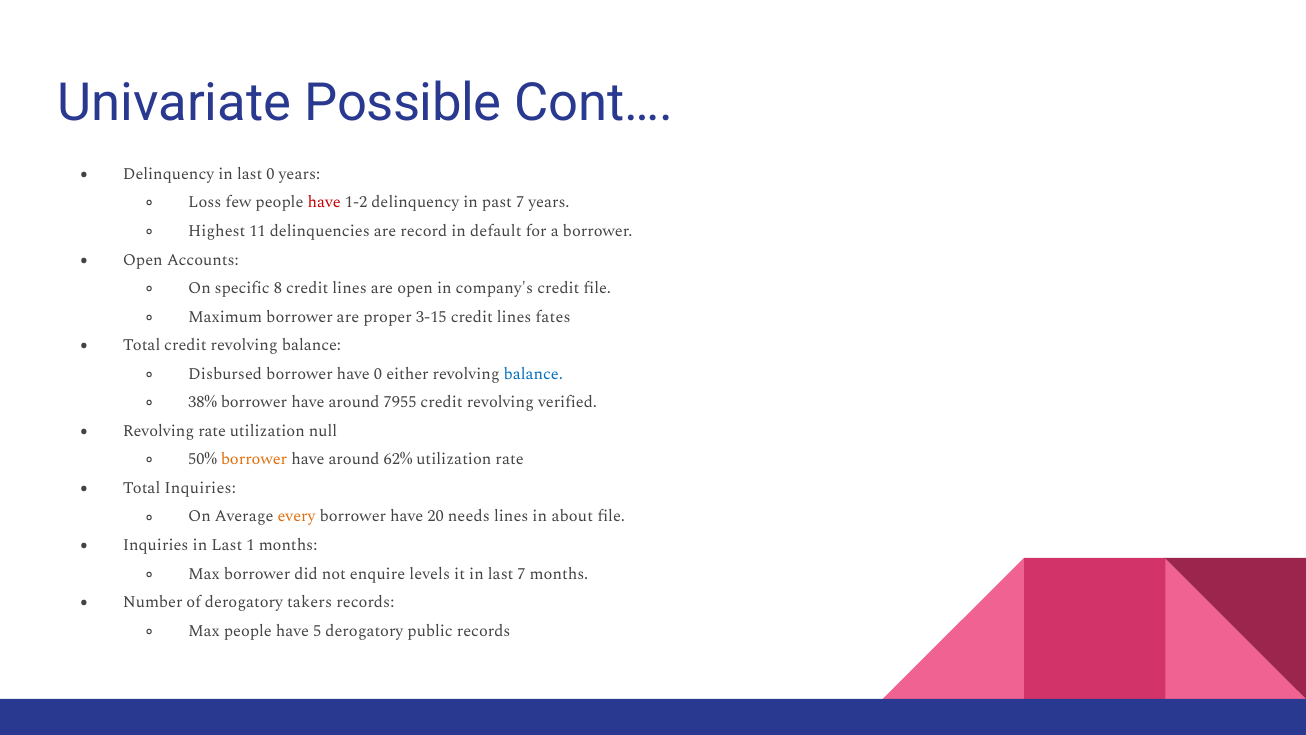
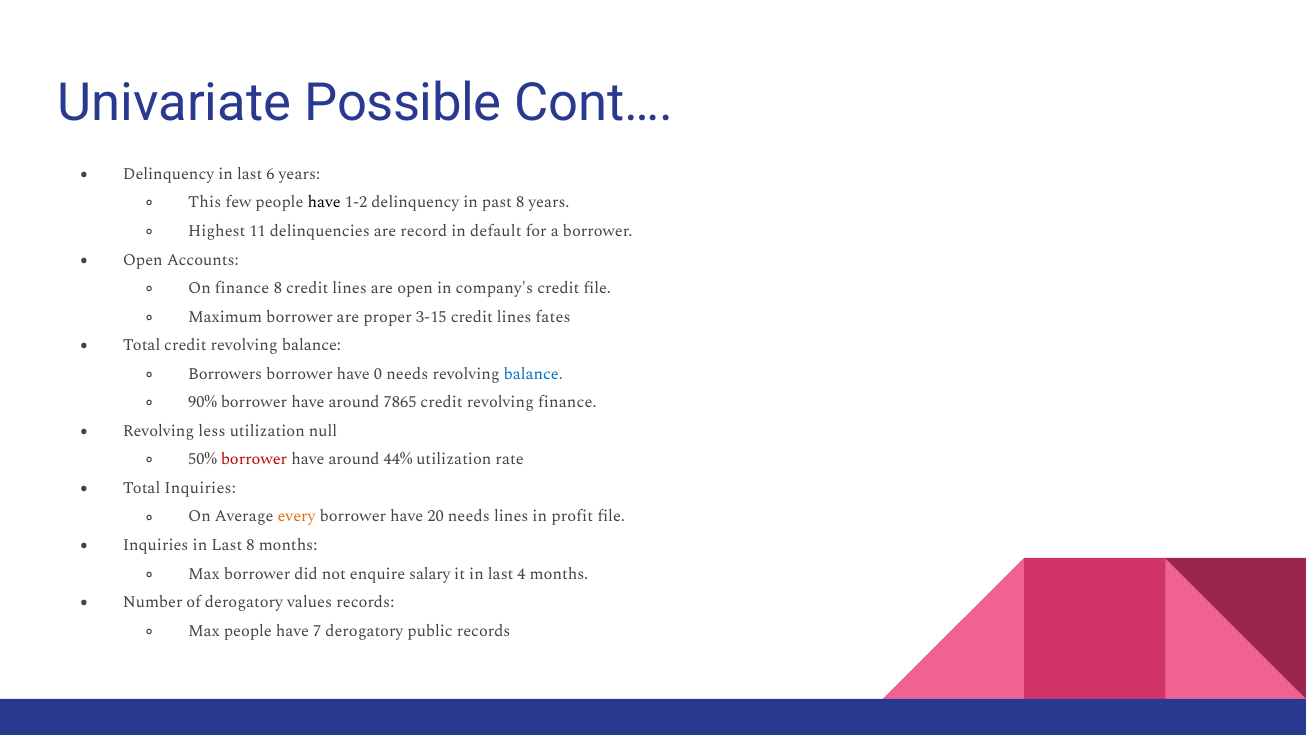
last 0: 0 -> 6
Loss: Loss -> This
have at (324, 202) colour: red -> black
past 7: 7 -> 8
On specific: specific -> finance
Disbursed: Disbursed -> Borrowers
0 either: either -> needs
38%: 38% -> 90%
7955: 7955 -> 7865
revolving verified: verified -> finance
Revolving rate: rate -> less
borrower at (254, 459) colour: orange -> red
62%: 62% -> 44%
about: about -> profit
Last 1: 1 -> 8
levels: levels -> salary
last 7: 7 -> 4
takers: takers -> values
5: 5 -> 7
